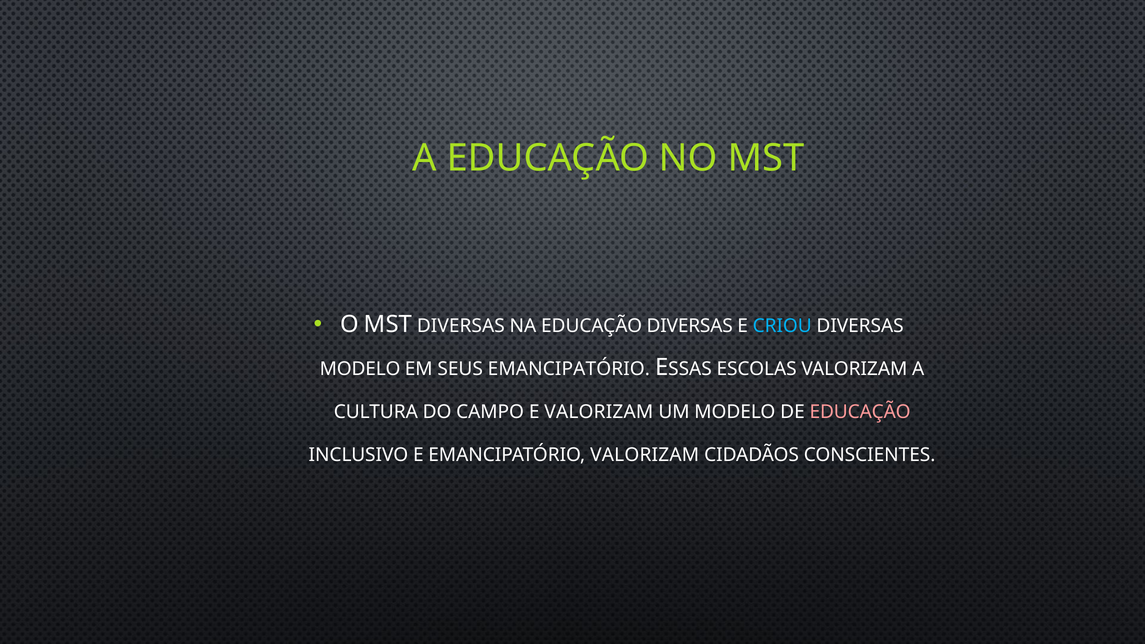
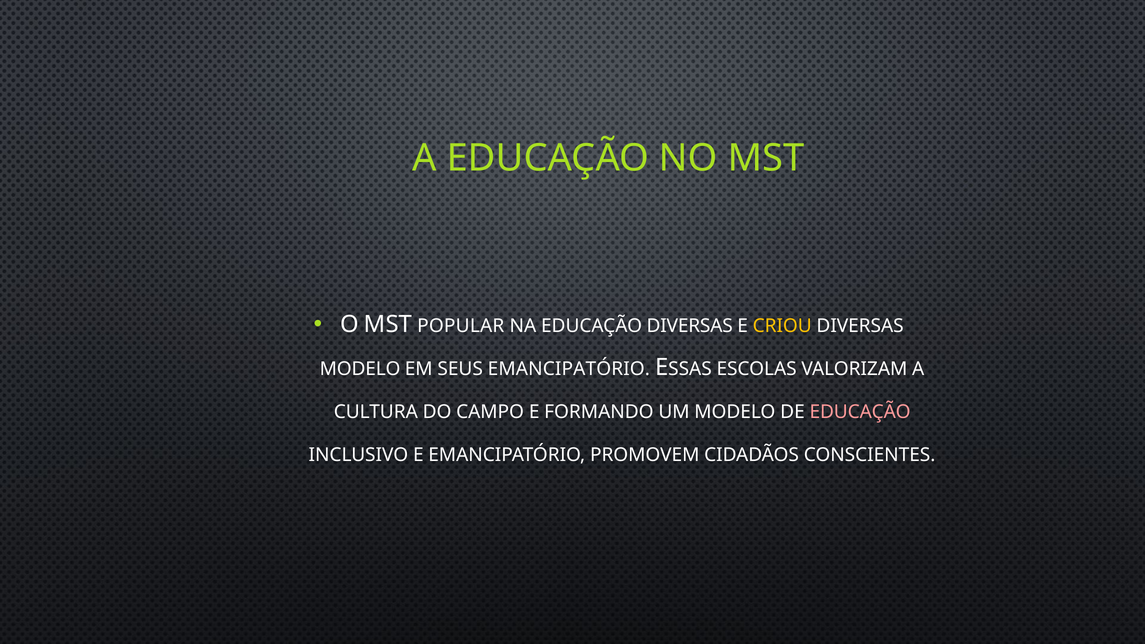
MST DIVERSAS: DIVERSAS -> POPULAR
CRIOU colour: light blue -> yellow
E VALORIZAM: VALORIZAM -> FORMANDO
EMANCIPATÓRIO VALORIZAM: VALORIZAM -> PROMOVEM
